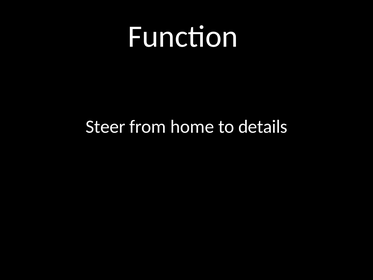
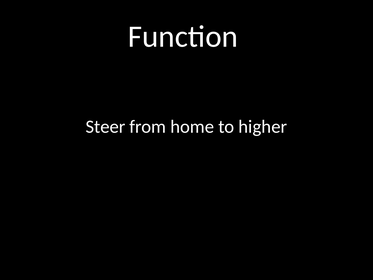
details: details -> higher
